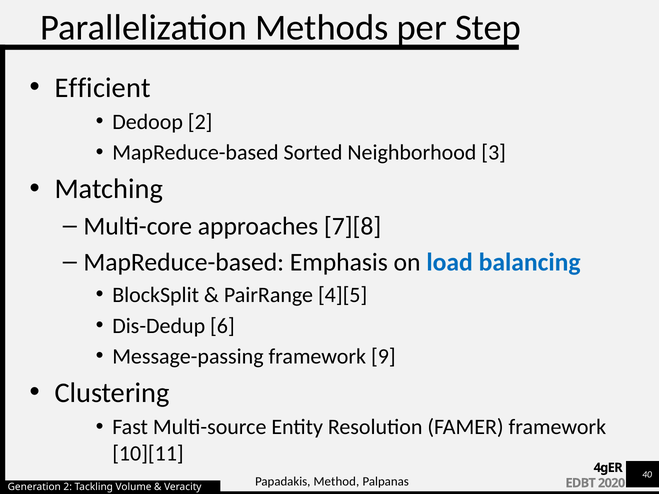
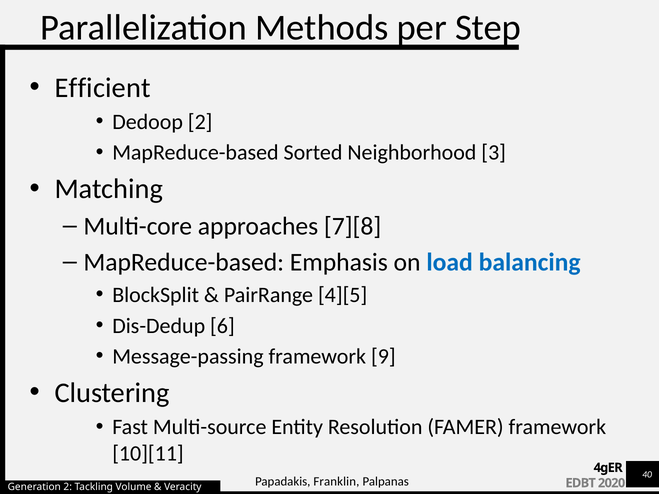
Method: Method -> Franklin
